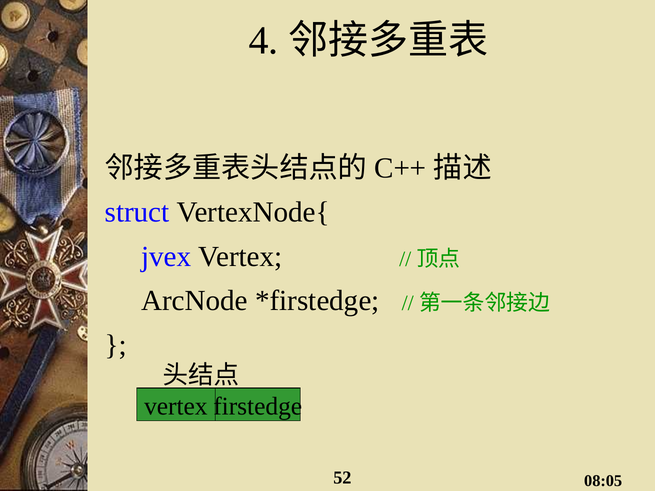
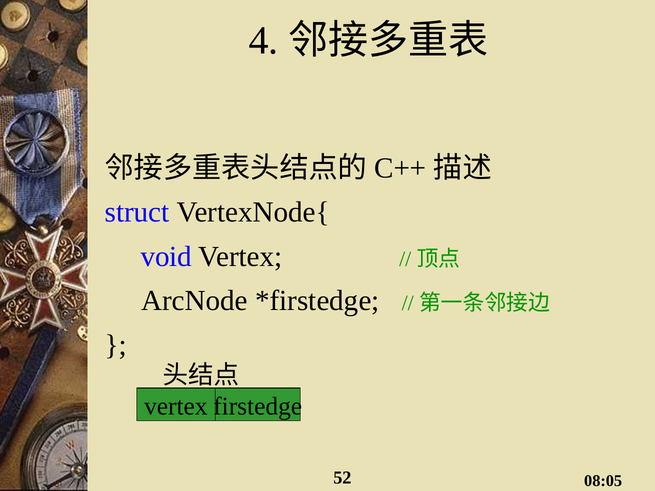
jvex: jvex -> void
